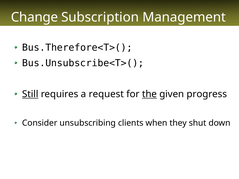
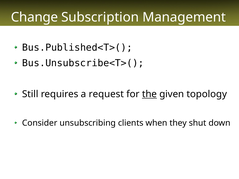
Bus.Therefore<T>(: Bus.Therefore<T>( -> Bus.Published<T>(
Still underline: present -> none
progress: progress -> topology
